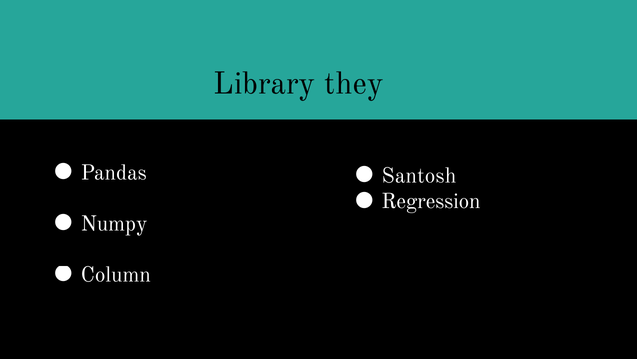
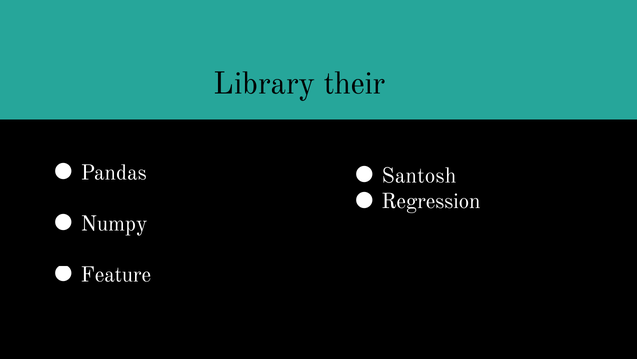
they: they -> their
Column: Column -> Feature
